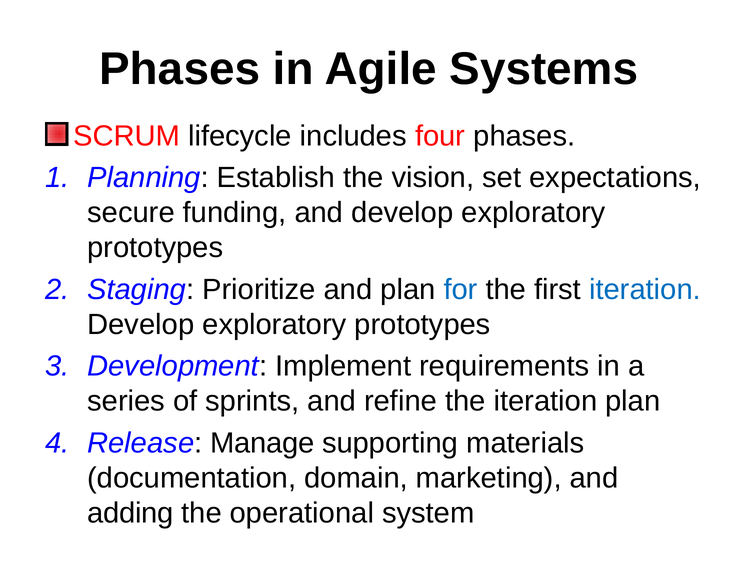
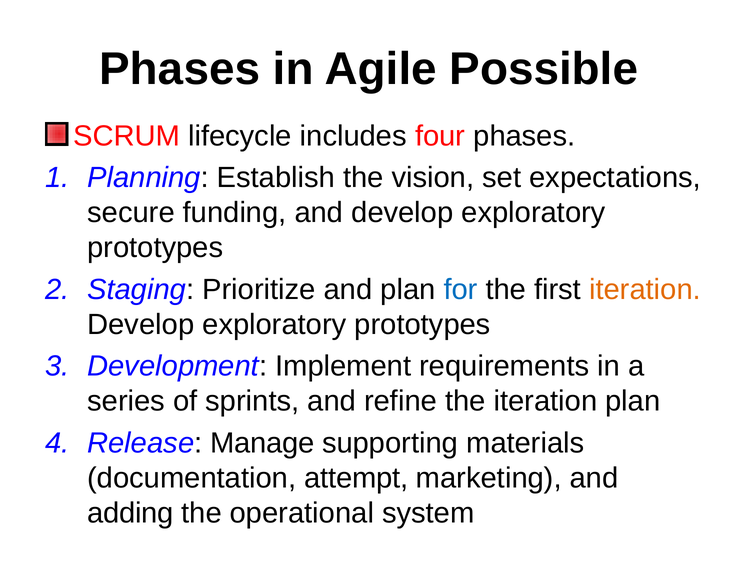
Systems: Systems -> Possible
iteration at (645, 290) colour: blue -> orange
domain: domain -> attempt
